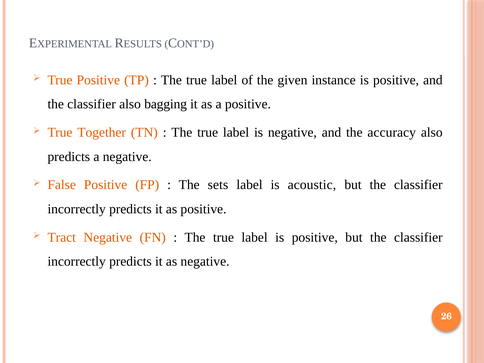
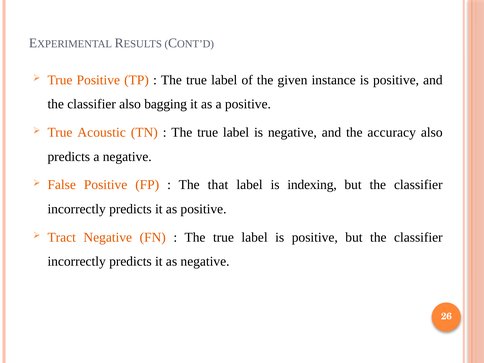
Together: Together -> Acoustic
sets: sets -> that
acoustic: acoustic -> indexing
